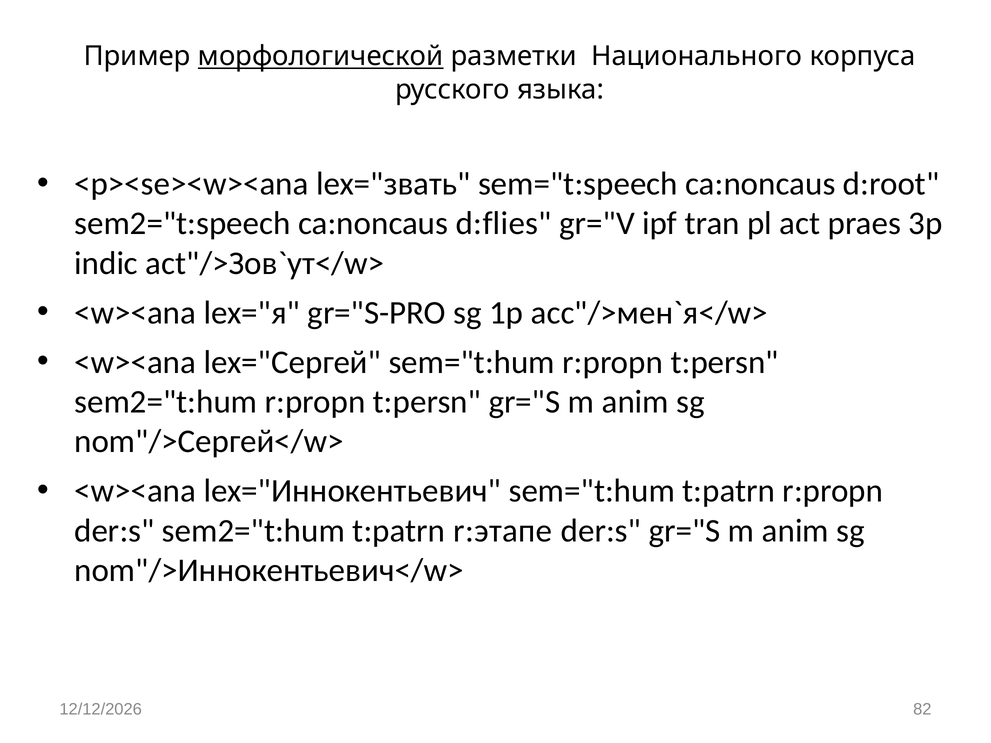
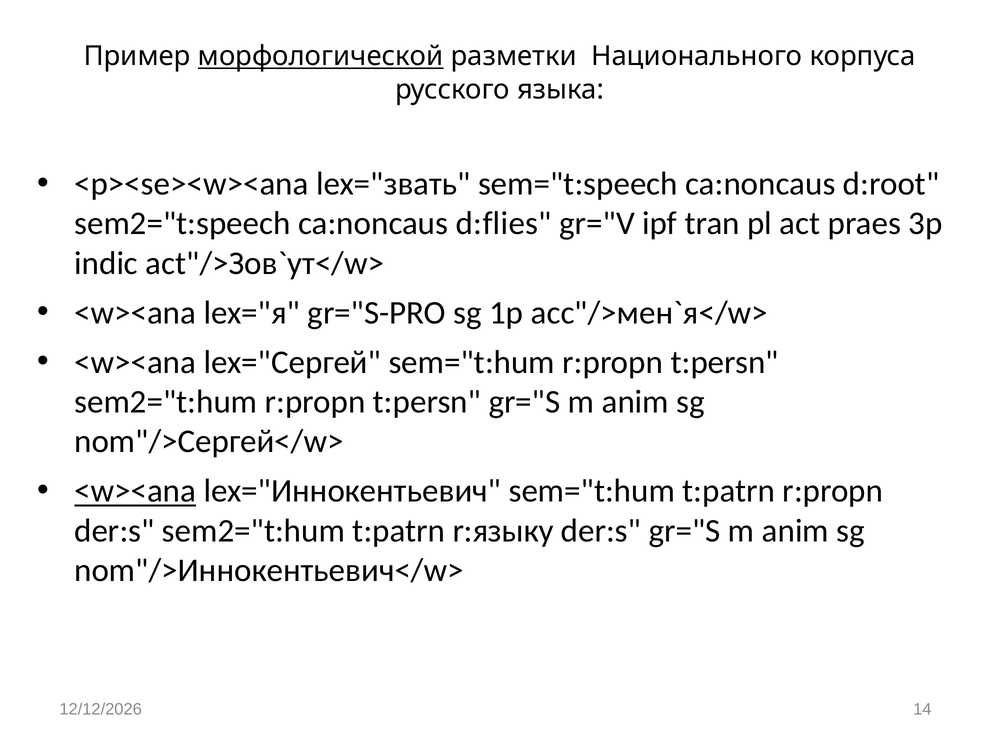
<w><ana at (135, 491) underline: none -> present
r:этапе: r:этапе -> r:языку
82: 82 -> 14
